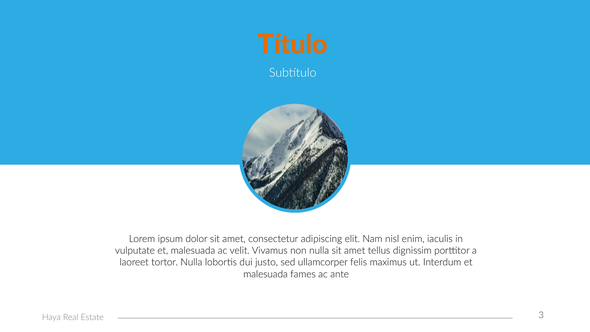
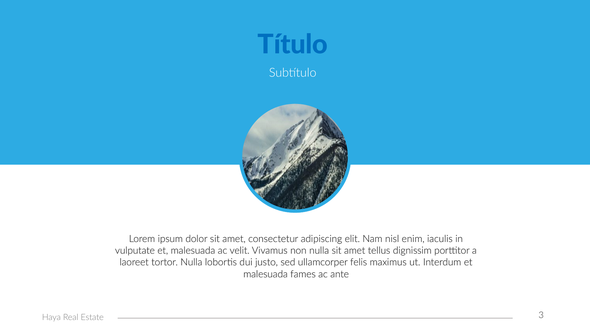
Título colour: orange -> blue
